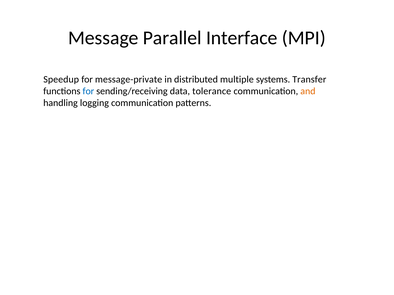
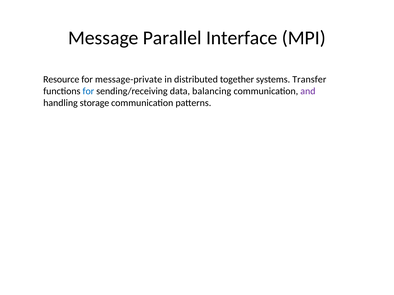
Speedup: Speedup -> Resource
multiple: multiple -> together
tolerance: tolerance -> balancing
and colour: orange -> purple
logging: logging -> storage
